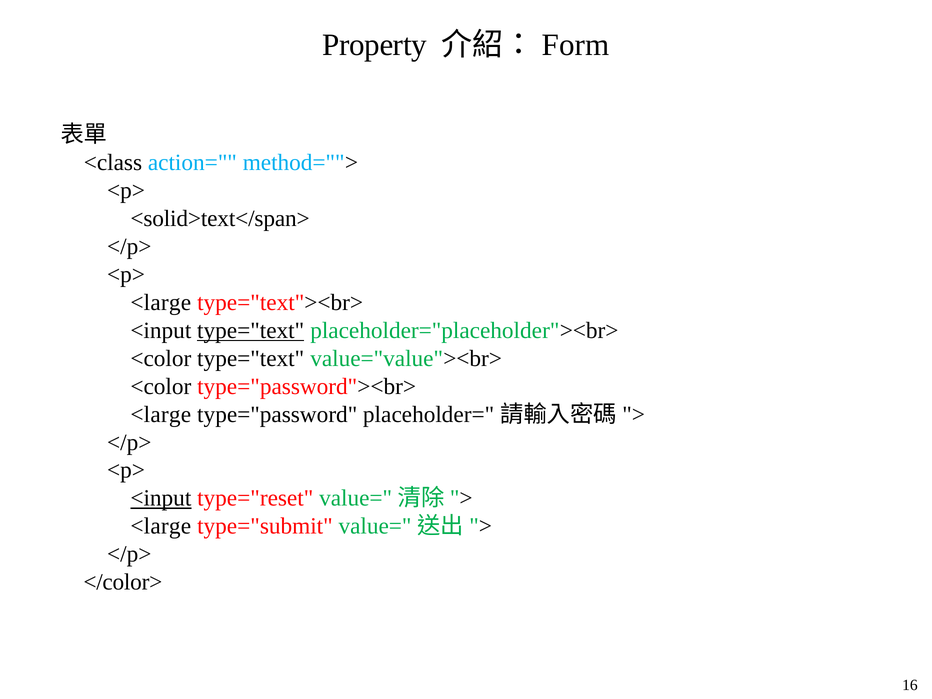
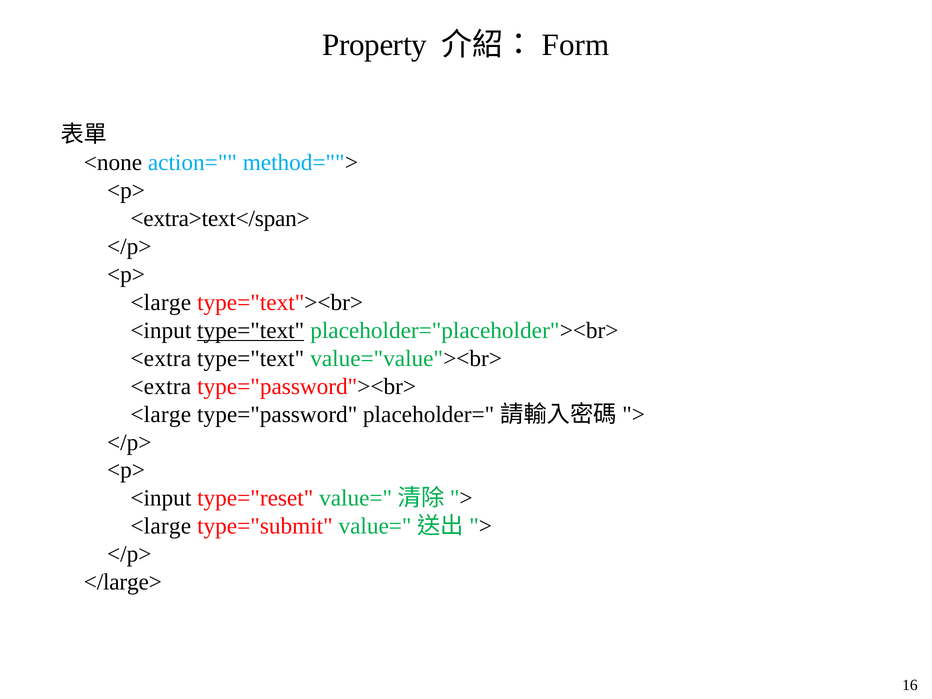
<class: <class -> <none
<solid>text</span>: <solid>text</span> -> <extra>text</span>
<color at (161, 358): <color -> <extra
<color at (161, 386): <color -> <extra
<input at (161, 498) underline: present -> none
</color>: </color> -> </large>
